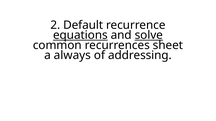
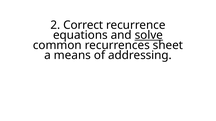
Default: Default -> Correct
equations underline: present -> none
always: always -> means
